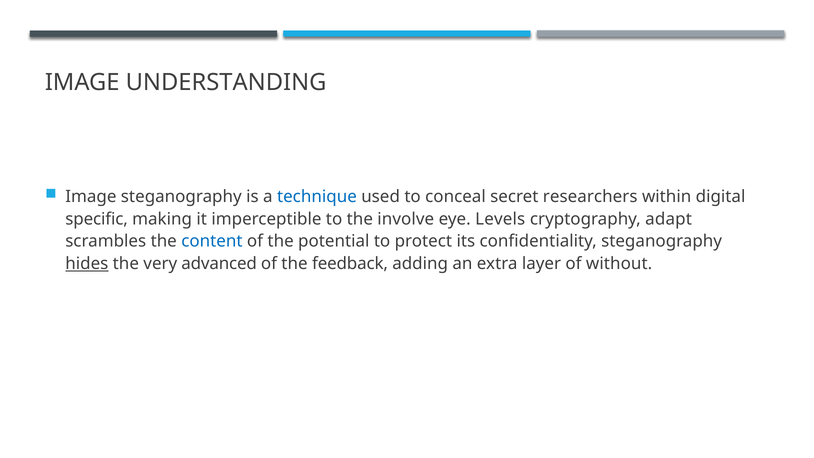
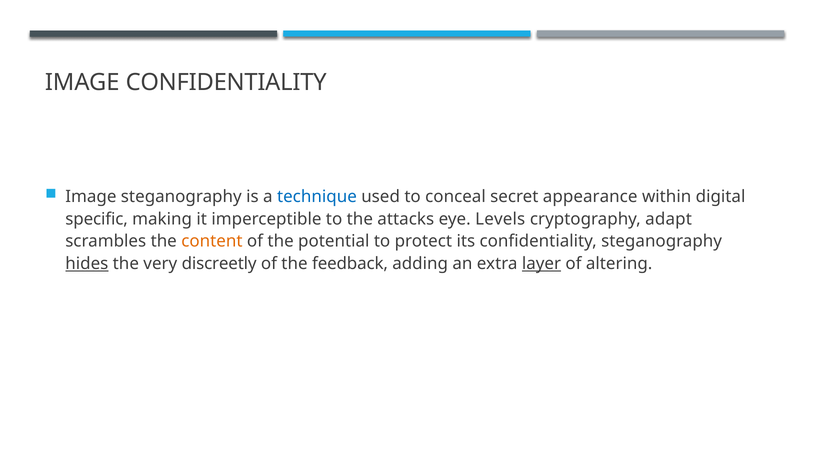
IMAGE UNDERSTANDING: UNDERSTANDING -> CONFIDENTIALITY
researchers: researchers -> appearance
involve: involve -> attacks
content colour: blue -> orange
advanced: advanced -> discreetly
layer underline: none -> present
without: without -> altering
